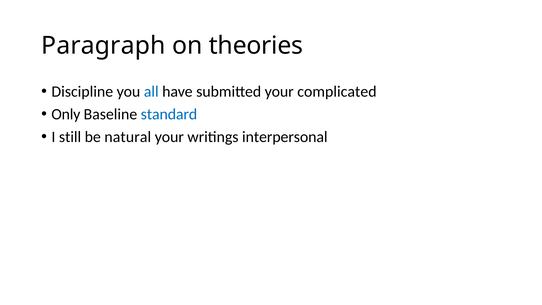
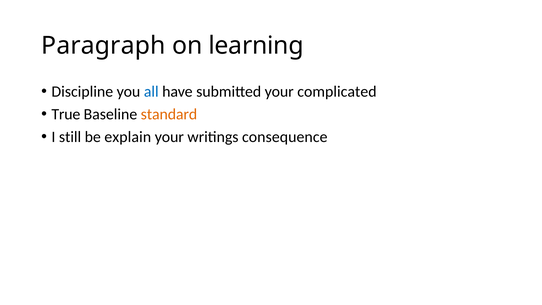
theories: theories -> learning
Only: Only -> True
standard colour: blue -> orange
natural: natural -> explain
interpersonal: interpersonal -> consequence
